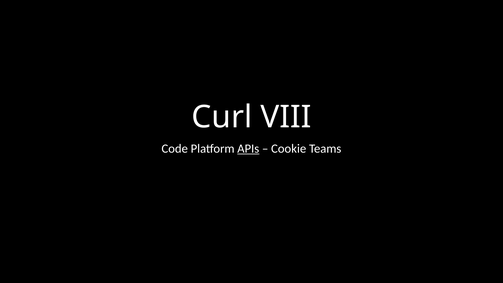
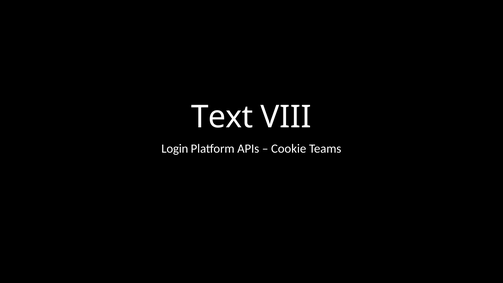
Curl: Curl -> Text
Code: Code -> Login
APIs underline: present -> none
